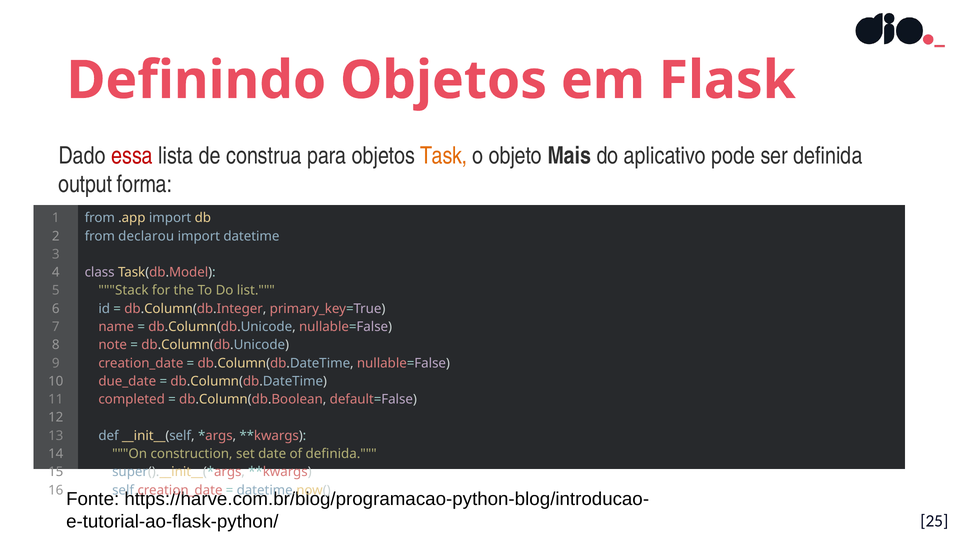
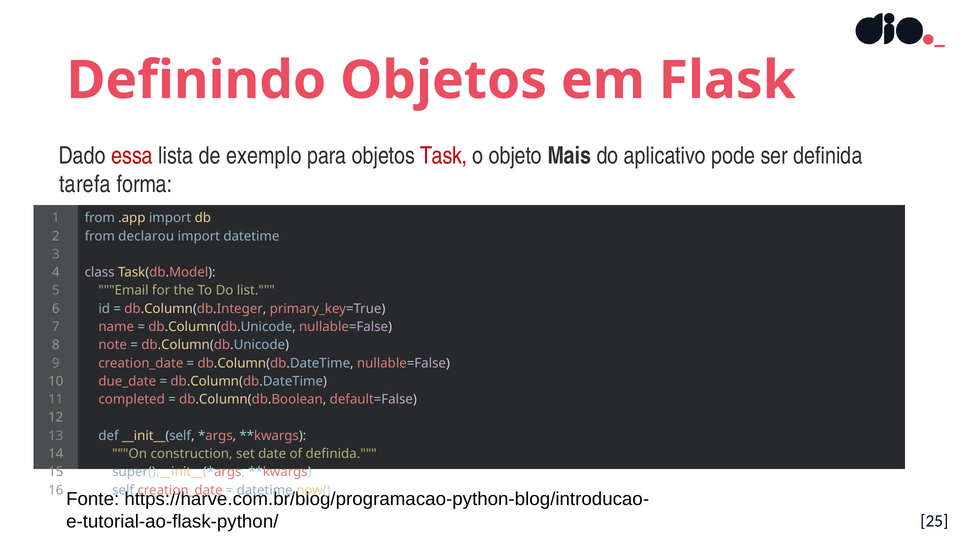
construa: construa -> exemplo
Task colour: orange -> red
output: output -> tarefa
Stack: Stack -> Email
